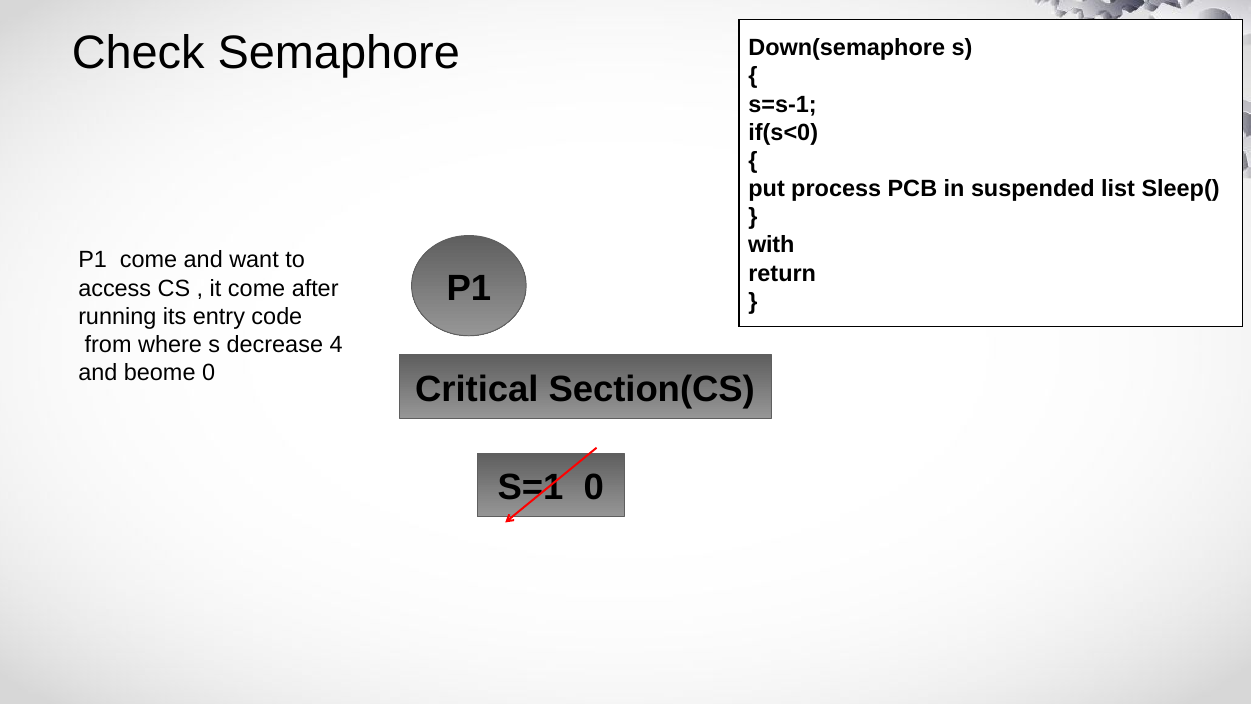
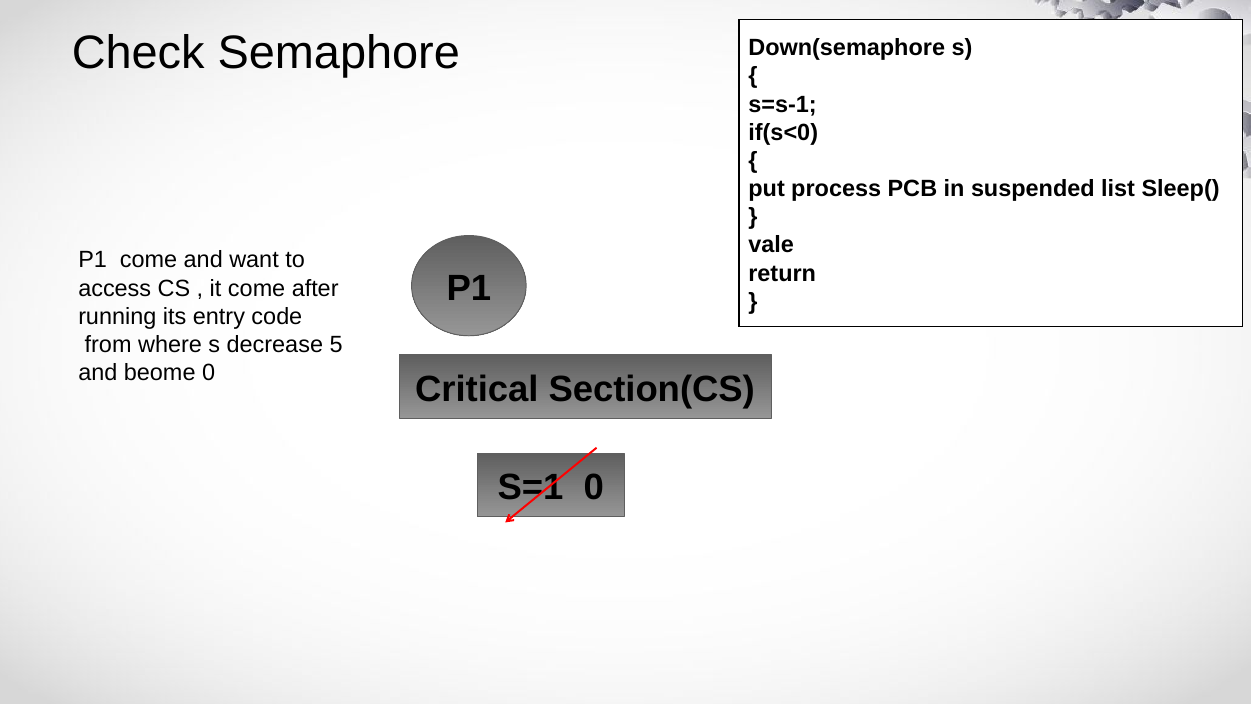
with: with -> vale
4: 4 -> 5
